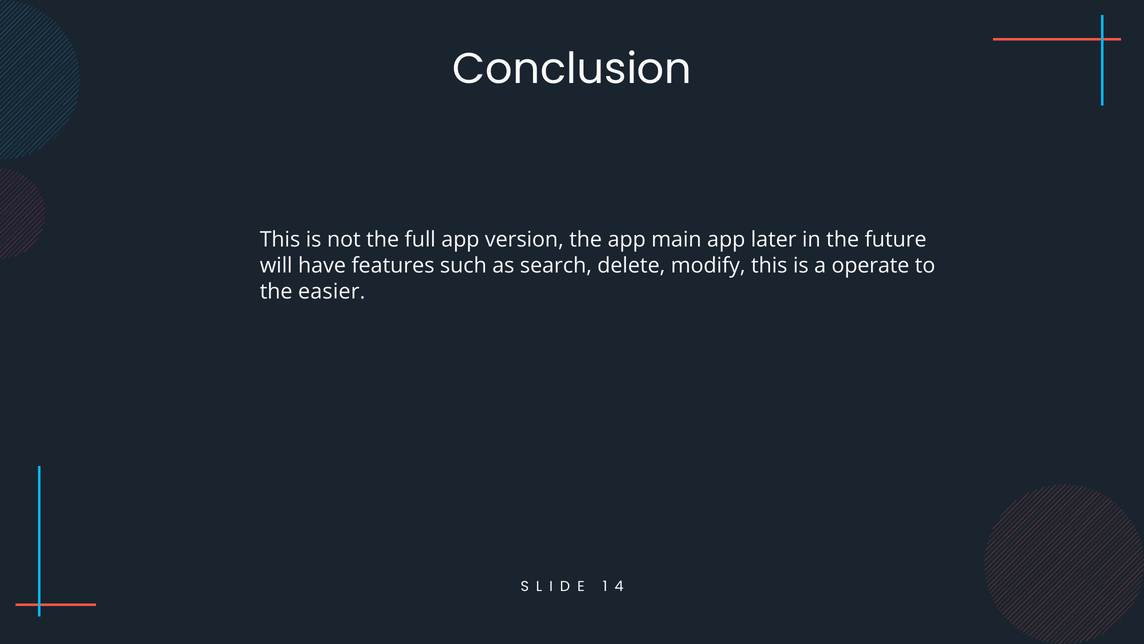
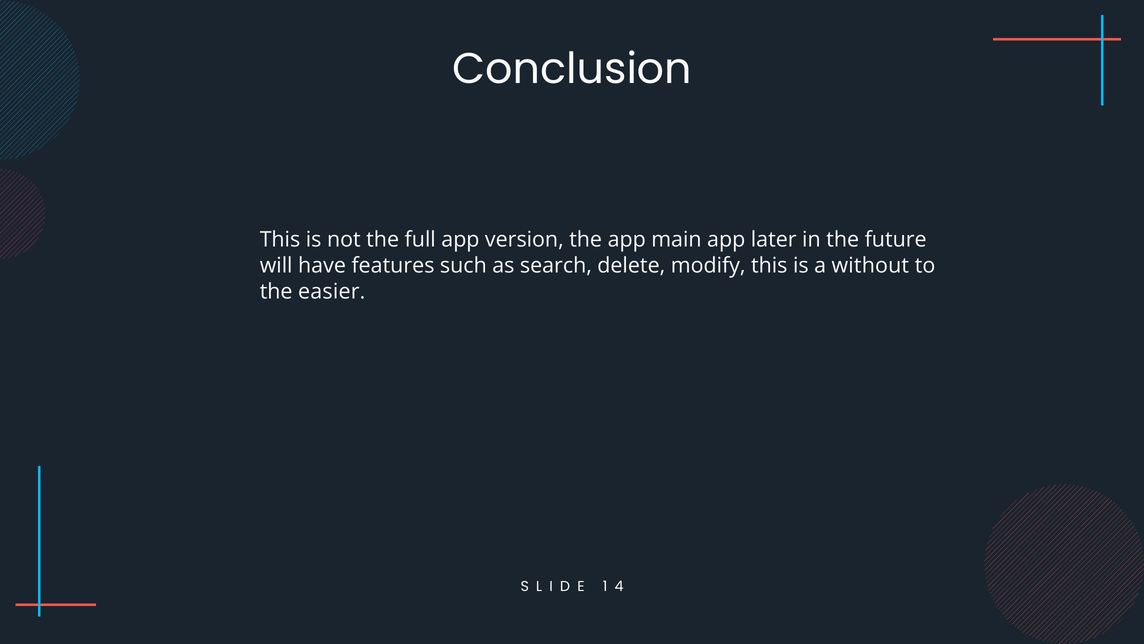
operate: operate -> without
